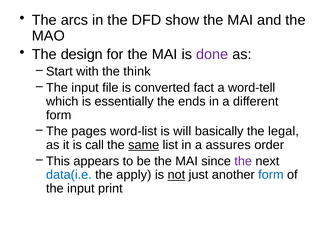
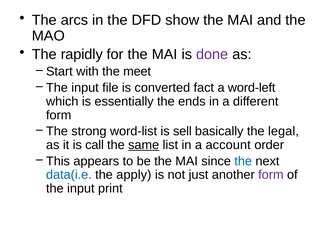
design: design -> rapidly
think: think -> meet
word-tell: word-tell -> word-left
pages: pages -> strong
will: will -> sell
assures: assures -> account
the at (243, 161) colour: purple -> blue
not underline: present -> none
form at (271, 175) colour: blue -> purple
